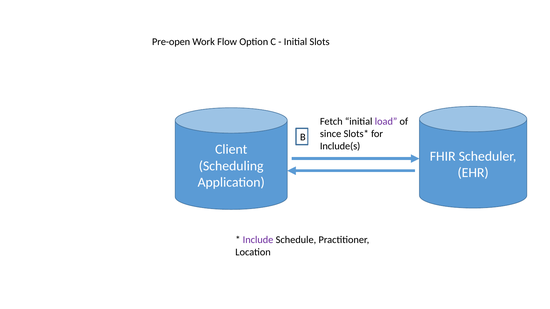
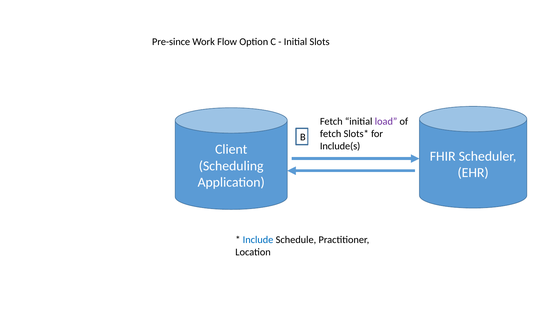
Pre-open: Pre-open -> Pre-since
since at (331, 134): since -> fetch
Include colour: purple -> blue
